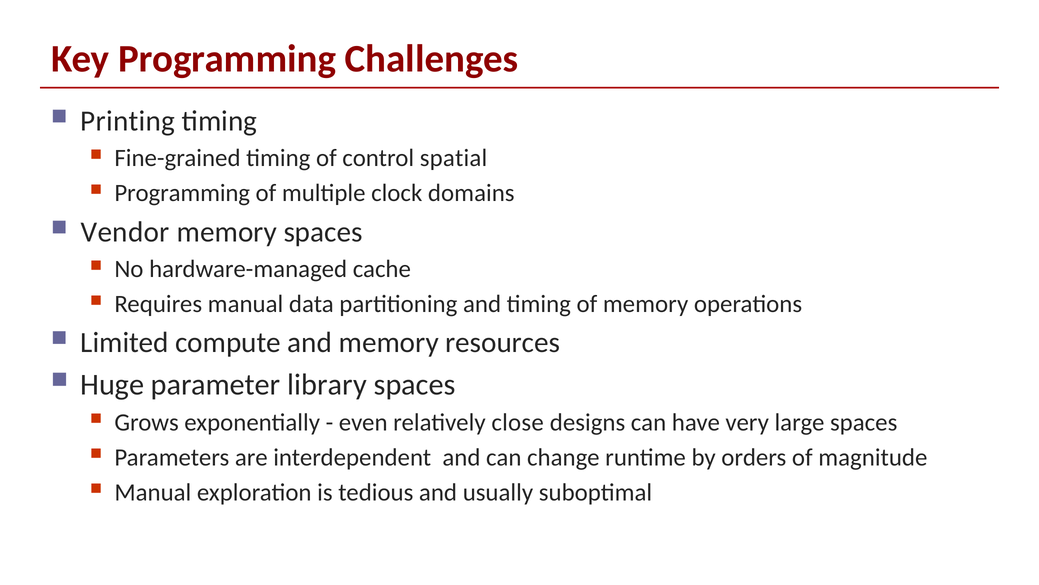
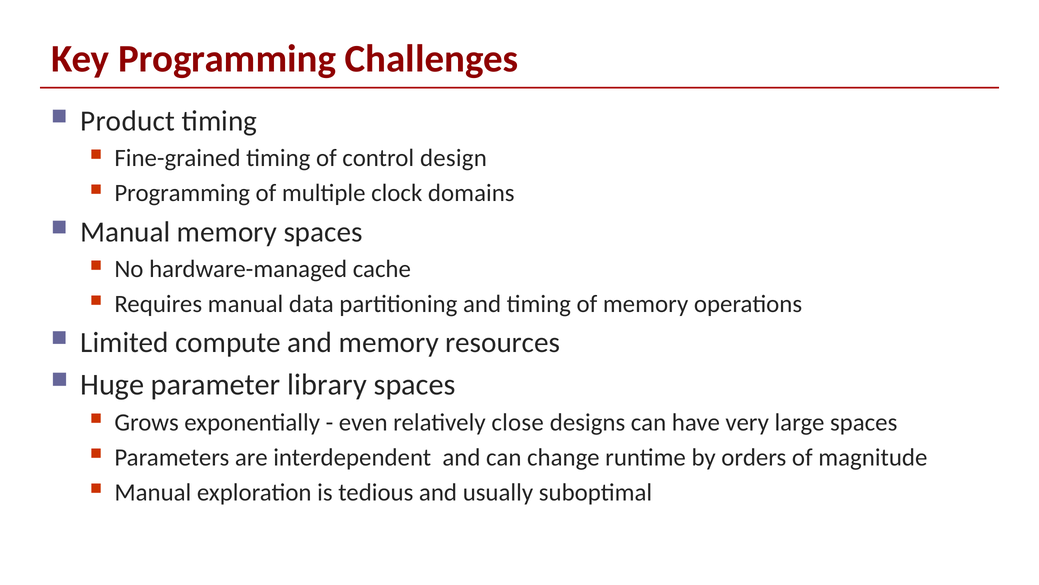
Printing: Printing -> Product
spatial: spatial -> design
Vendor at (125, 232): Vendor -> Manual
